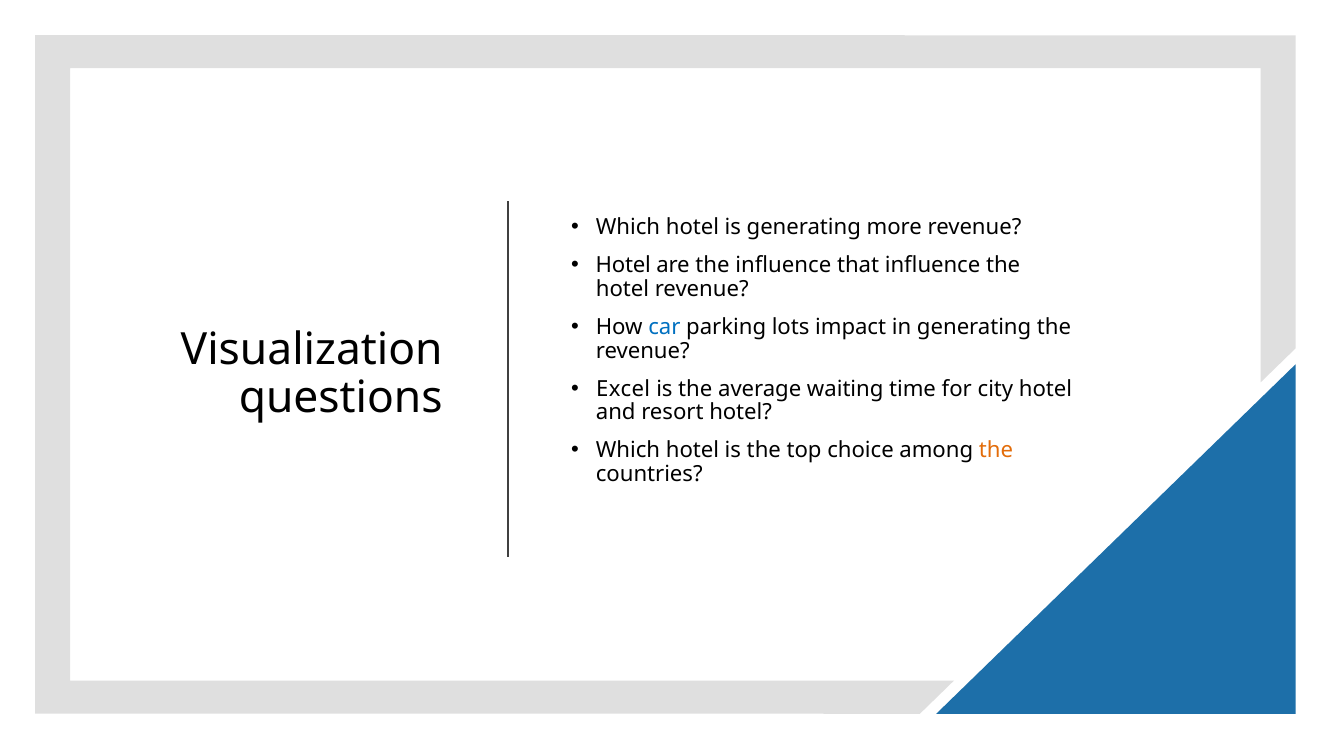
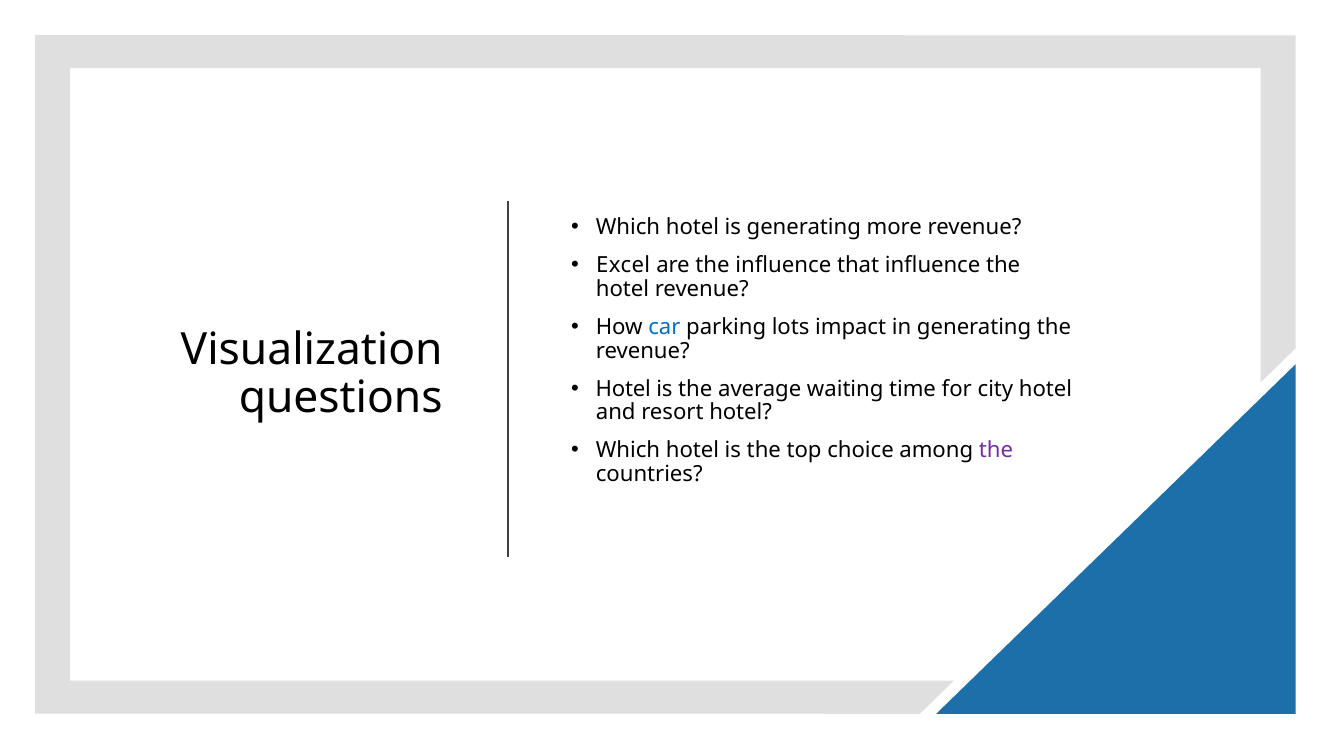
Hotel at (623, 265): Hotel -> Excel
Excel at (623, 389): Excel -> Hotel
the at (996, 450) colour: orange -> purple
